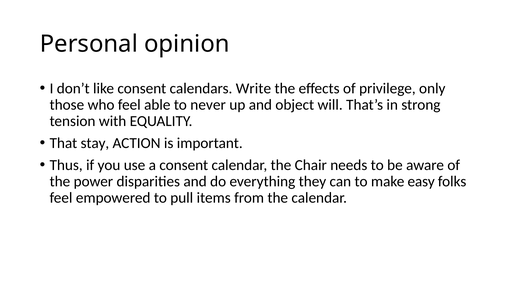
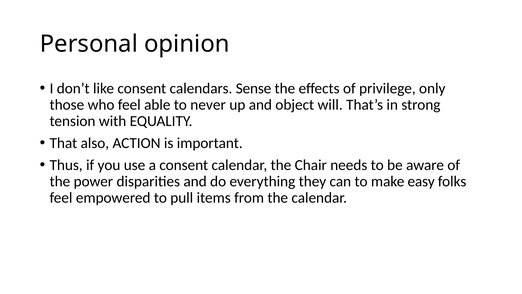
Write: Write -> Sense
stay: stay -> also
